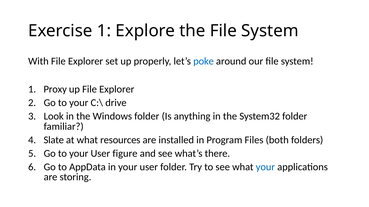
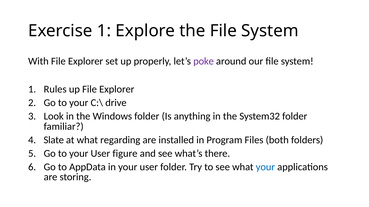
poke colour: blue -> purple
Proxy: Proxy -> Rules
resources: resources -> regarding
